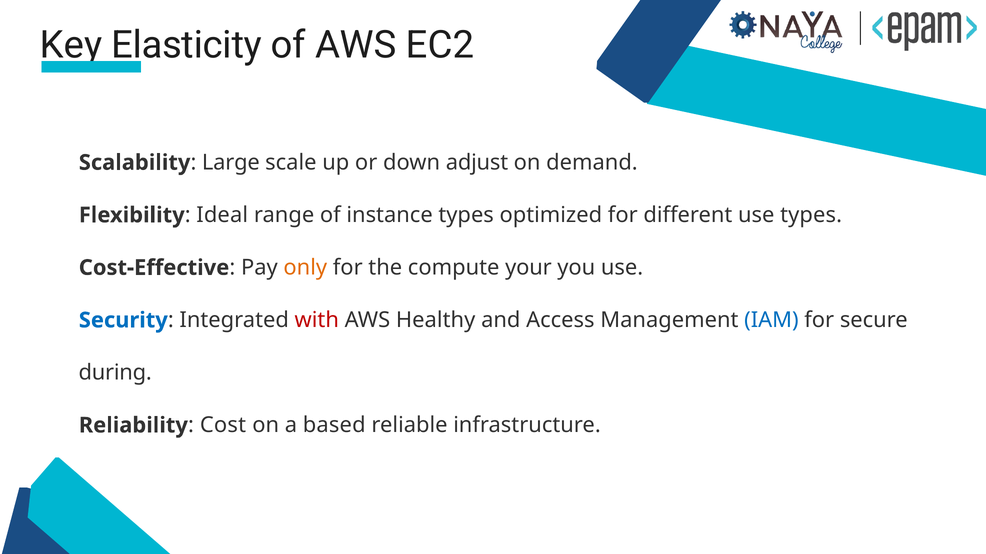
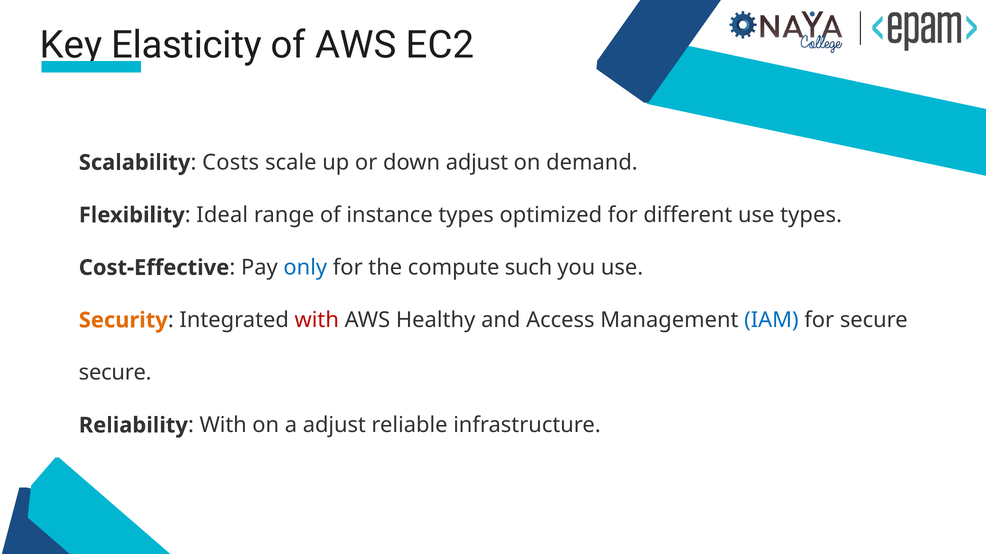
Large: Large -> Costs
only colour: orange -> blue
your: your -> such
Security colour: blue -> orange
during at (115, 373): during -> secure
Cost at (223, 426): Cost -> With
a based: based -> adjust
